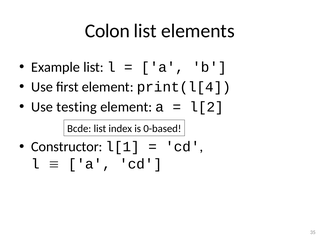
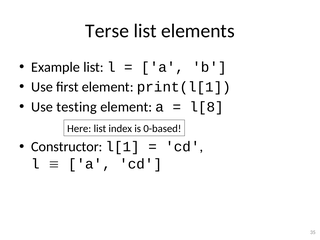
Colon: Colon -> Terse
print(l[4: print(l[4 -> print(l[1
l[2: l[2 -> l[8
Bcde: Bcde -> Here
